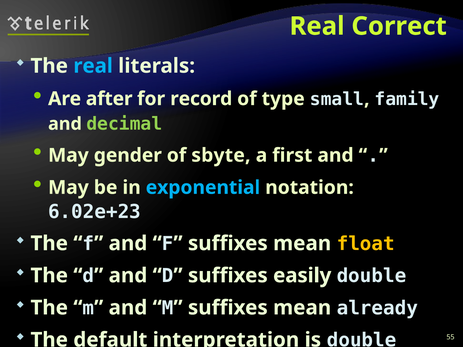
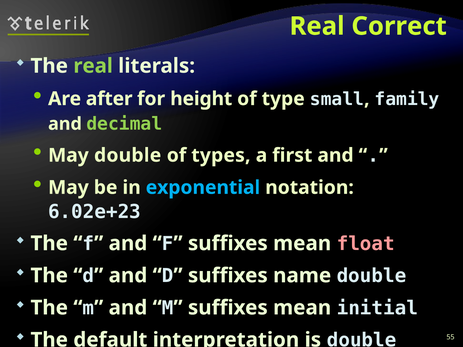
real at (93, 66) colour: light blue -> light green
record: record -> height
May gender: gender -> double
sbyte: sbyte -> types
float colour: yellow -> pink
easily: easily -> name
already: already -> initial
